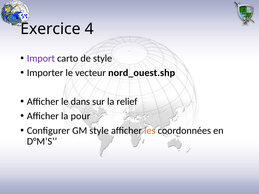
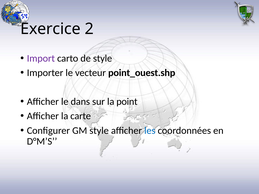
4: 4 -> 2
nord_ouest.shp: nord_ouest.shp -> point_ouest.shp
relief: relief -> point
pour: pour -> carte
les colour: orange -> blue
